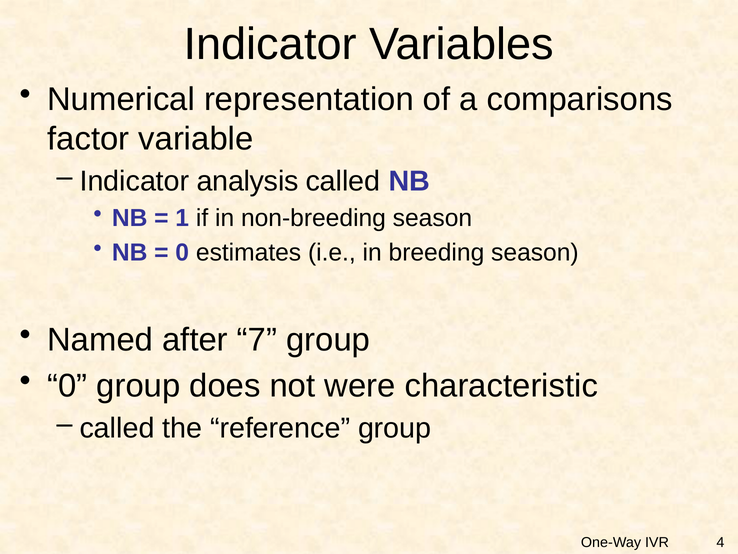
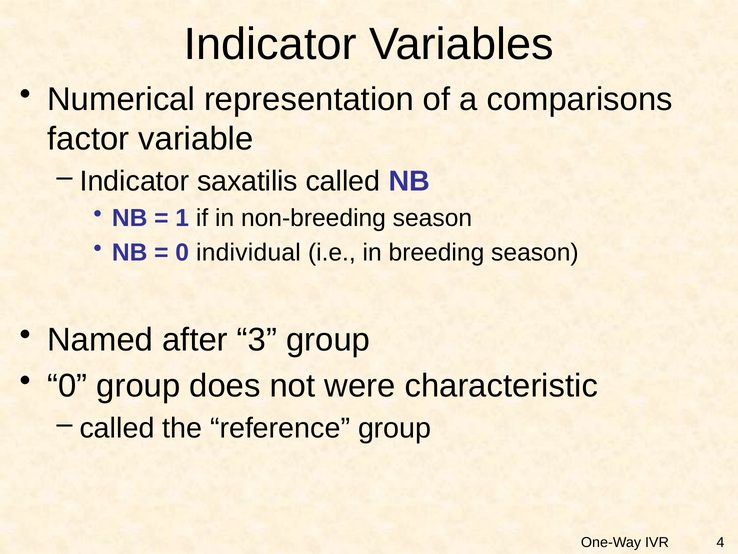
analysis: analysis -> saxatilis
estimates: estimates -> individual
7: 7 -> 3
